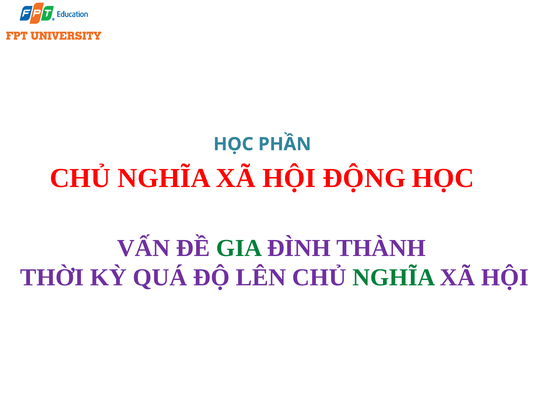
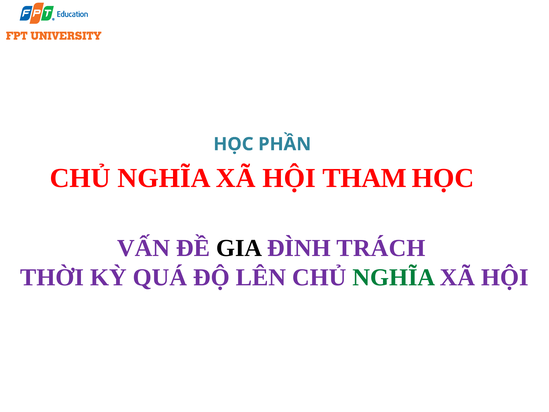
ĐỘNG: ĐỘNG -> THAM
GIA colour: green -> black
THÀNH: THÀNH -> TRÁCH
